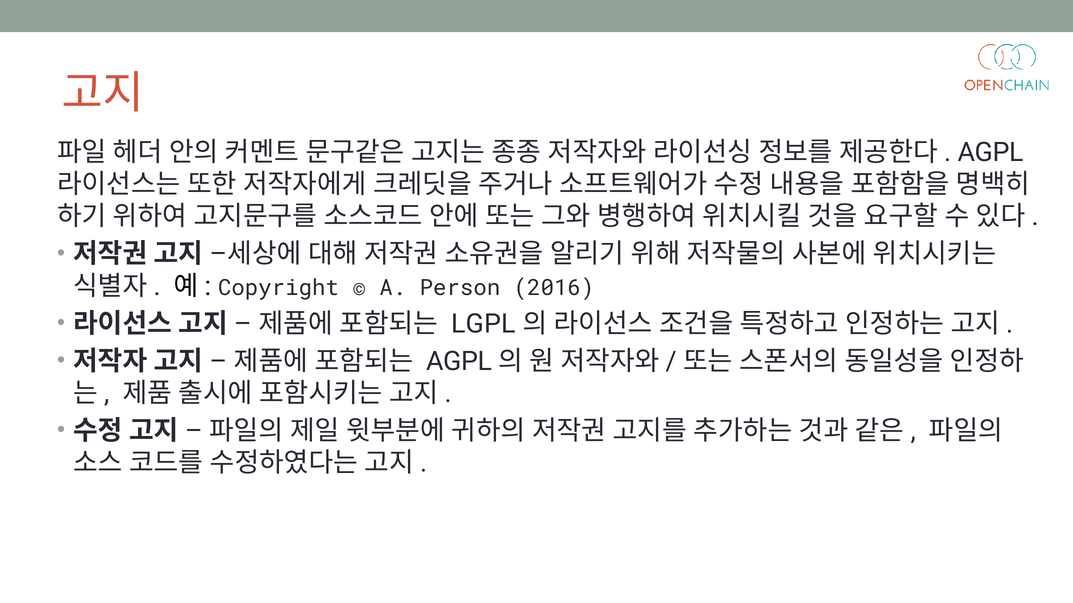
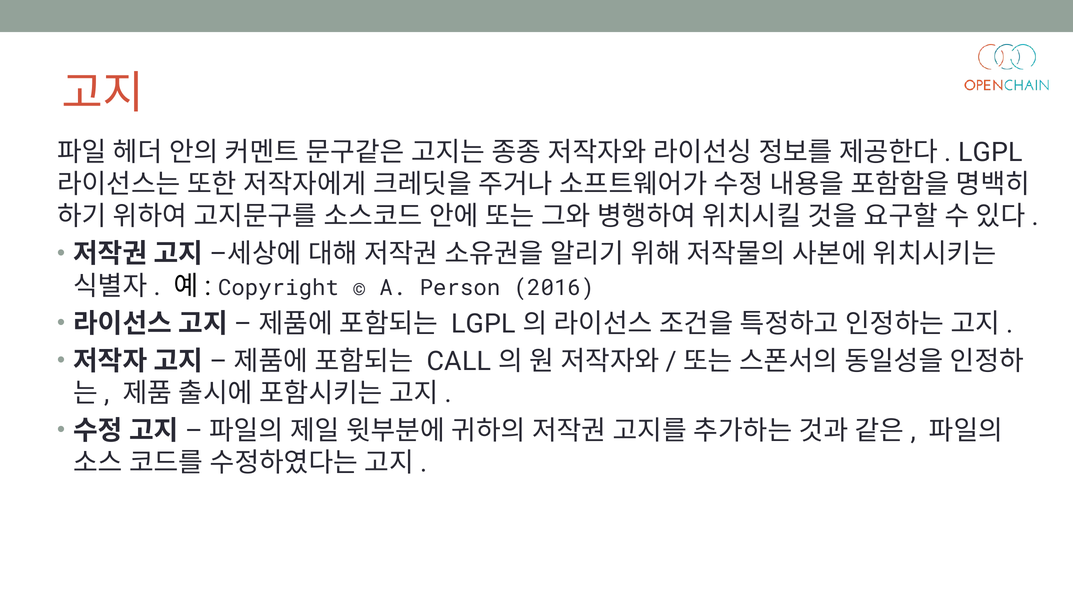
AGPL at (991, 152): AGPL -> LGPL
AGPL at (459, 362): AGPL -> CALL
